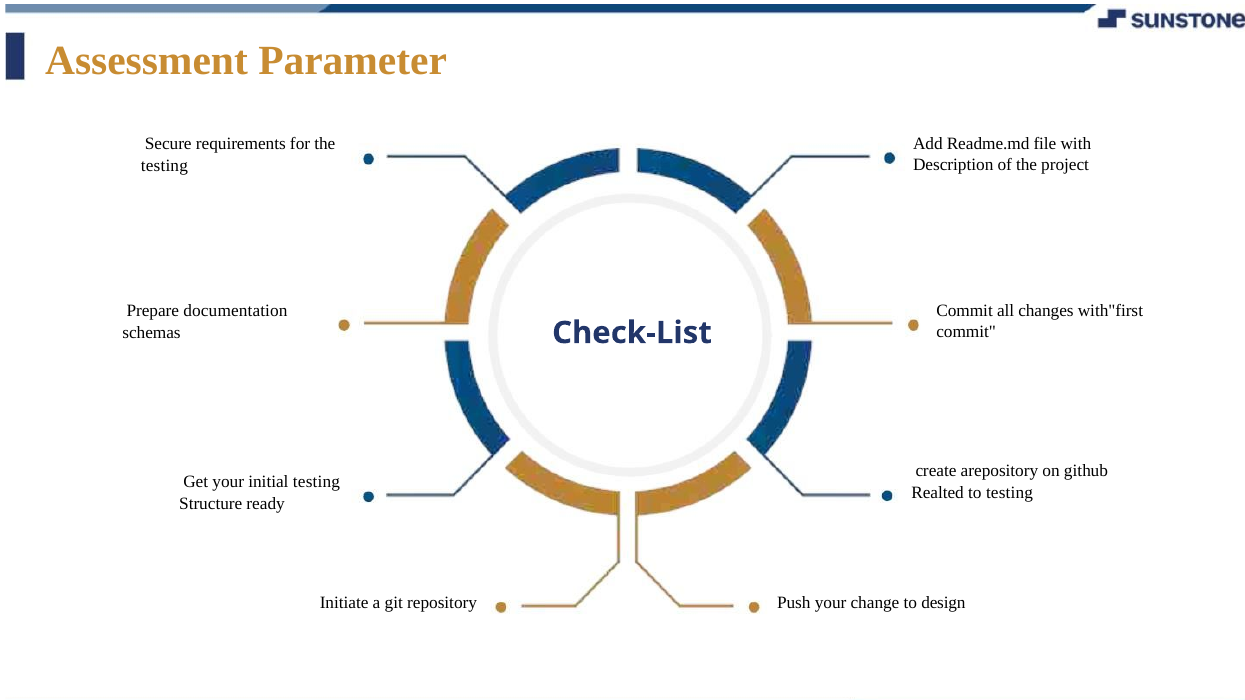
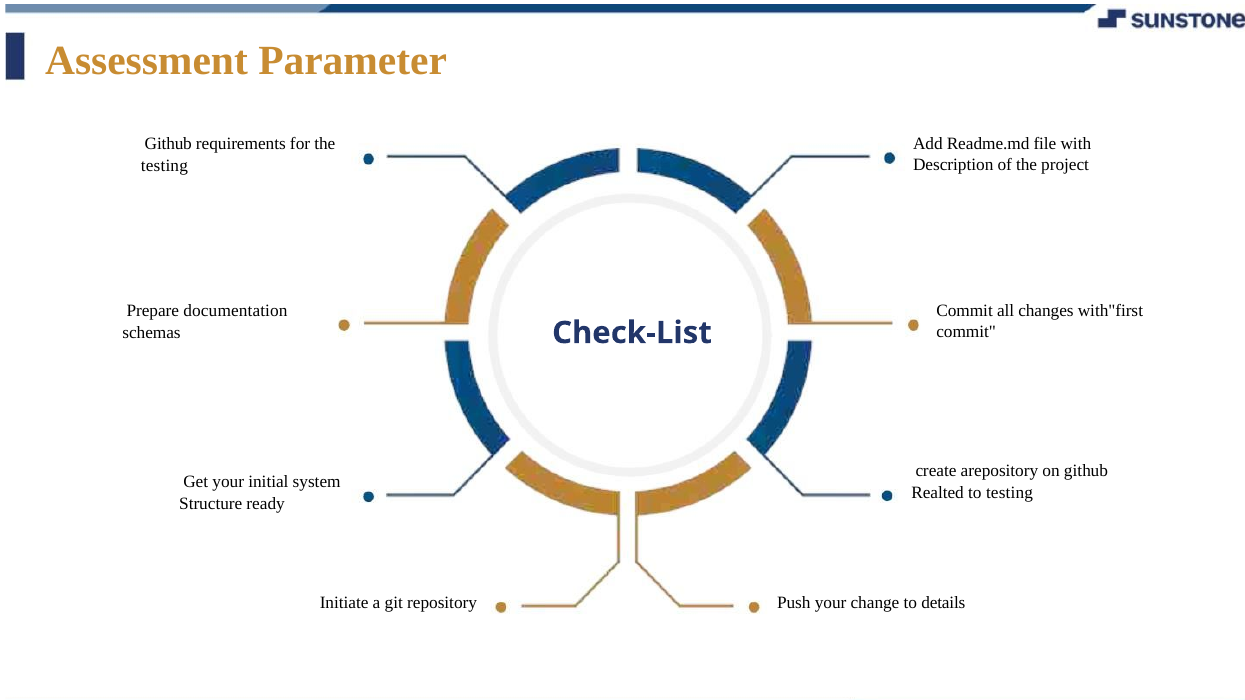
Secure at (168, 144): Secure -> Github
initial testing: testing -> system
design: design -> details
